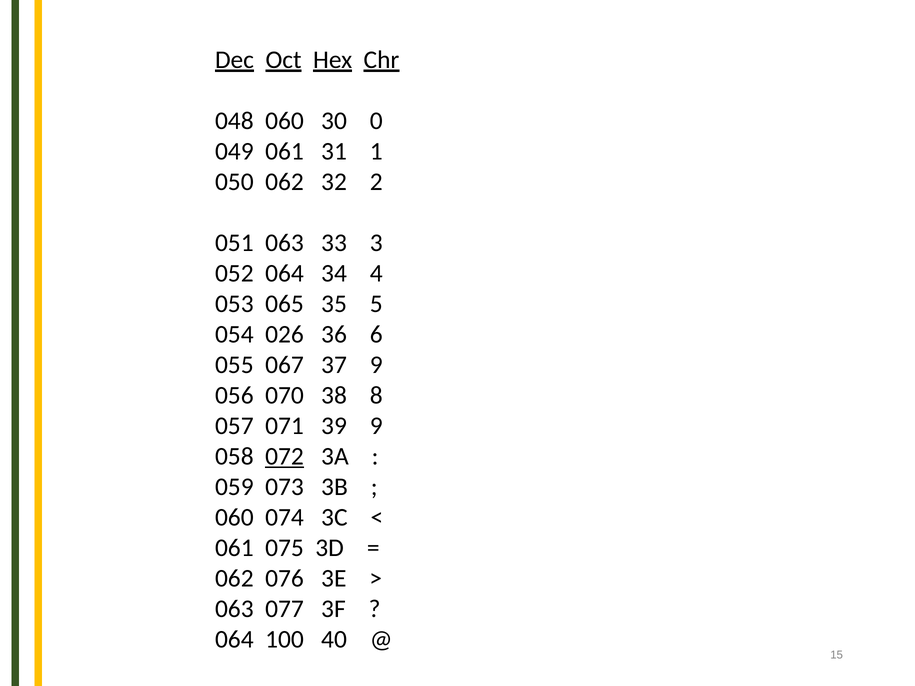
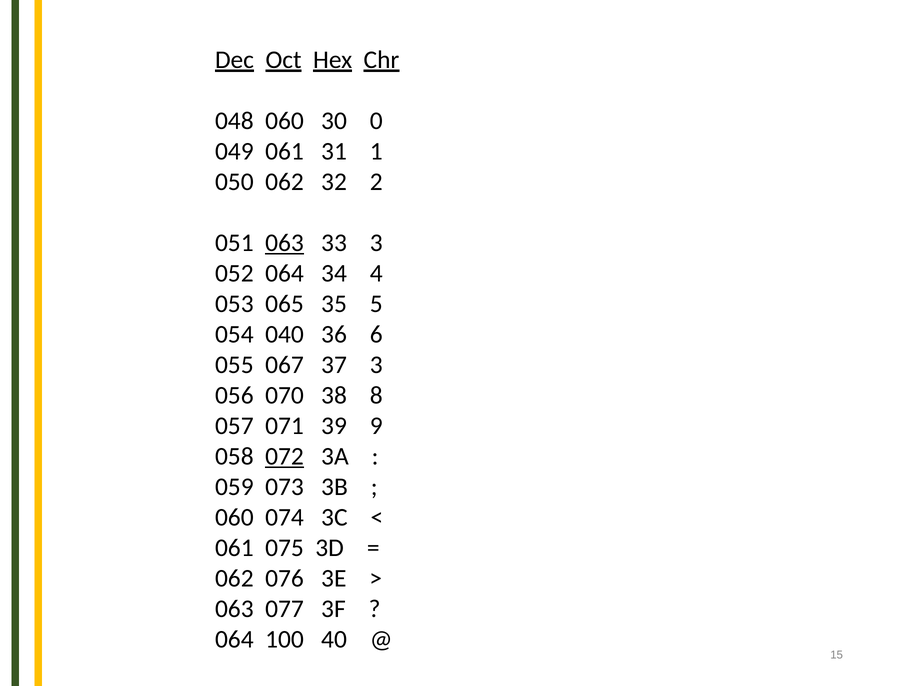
063 at (284, 243) underline: none -> present
026: 026 -> 040
37 9: 9 -> 3
